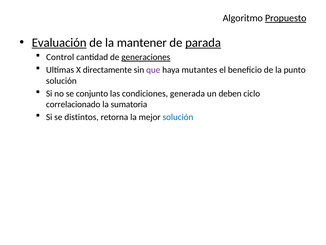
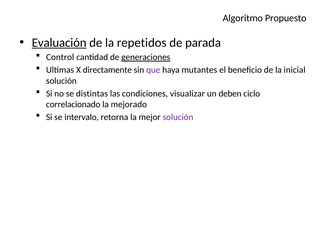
Propuesto underline: present -> none
mantener: mantener -> repetidos
parada underline: present -> none
punto: punto -> inicial
conjunto: conjunto -> distintas
generada: generada -> visualizar
sumatoria: sumatoria -> mejorado
distintos: distintos -> intervalo
solución at (178, 117) colour: blue -> purple
